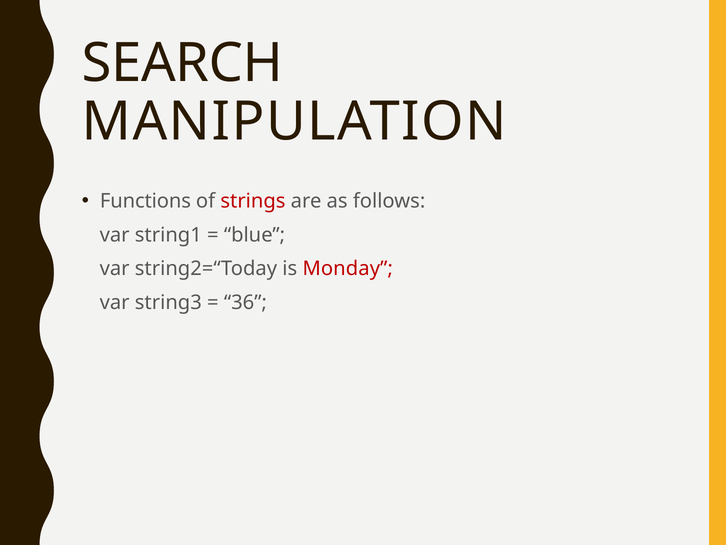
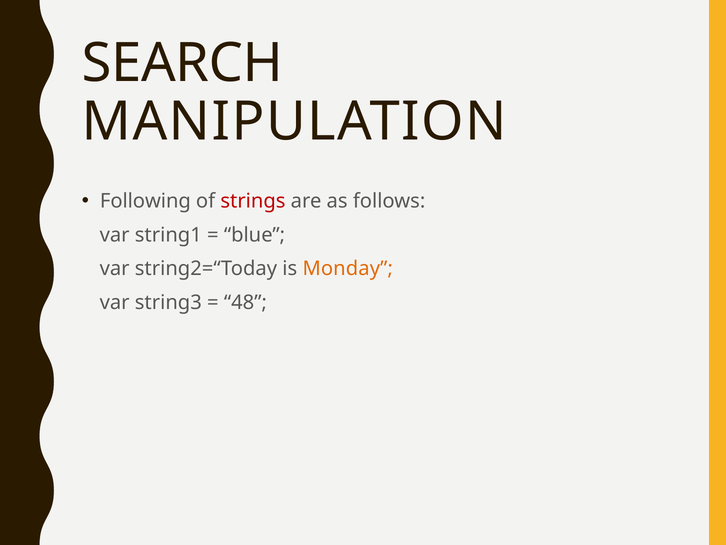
Functions: Functions -> Following
Monday colour: red -> orange
36: 36 -> 48
